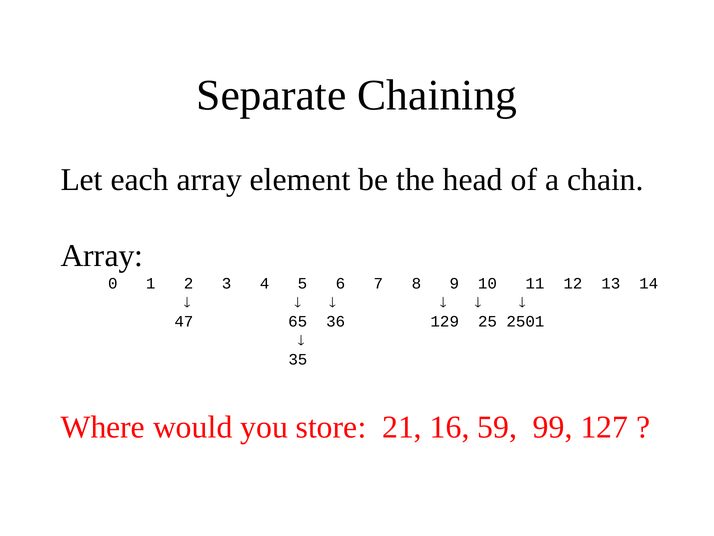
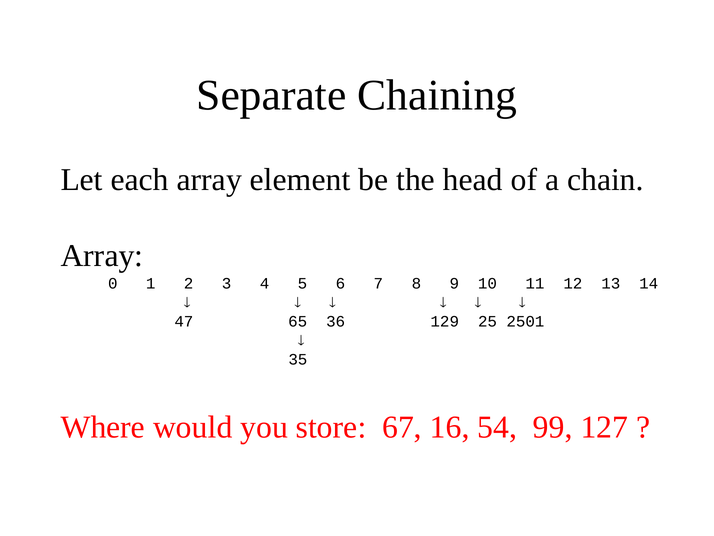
21: 21 -> 67
59: 59 -> 54
